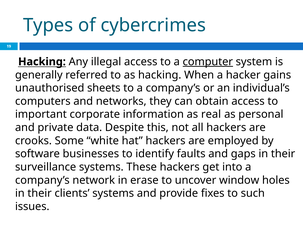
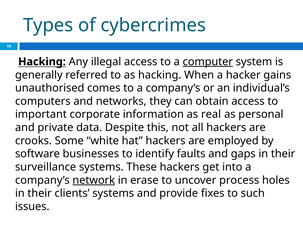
sheets: sheets -> comes
network underline: none -> present
window: window -> process
